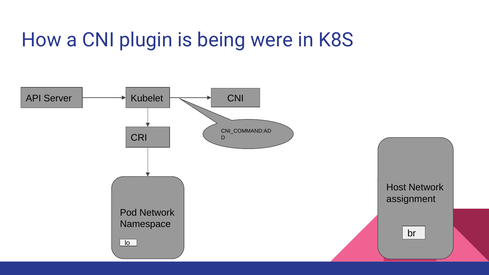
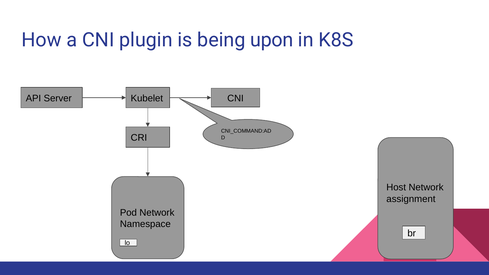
were: were -> upon
